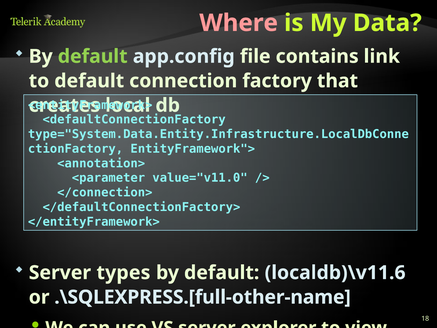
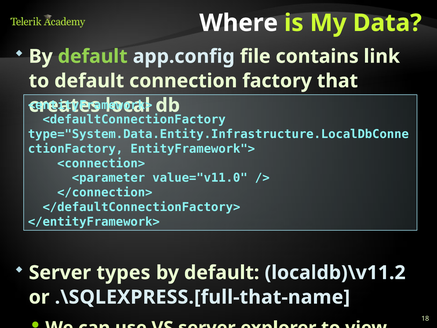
Where colour: pink -> white
<annotation>: <annotation> -> <connection>
localdb)\v11.6: localdb)\v11.6 -> localdb)\v11.2
.\SQLEXPRESS.[full-other-name: .\SQLEXPRESS.[full-other-name -> .\SQLEXPRESS.[full-that-name
